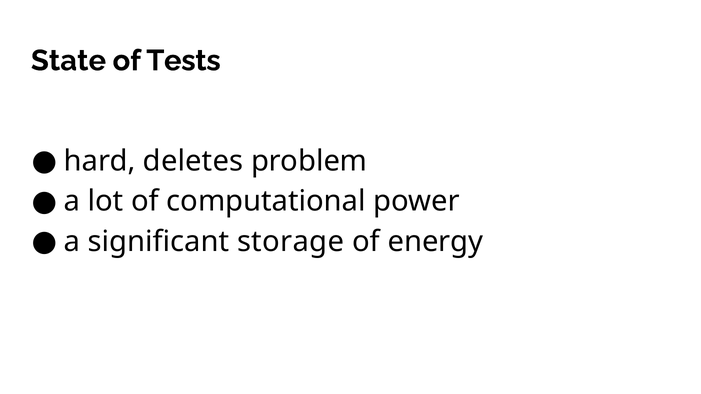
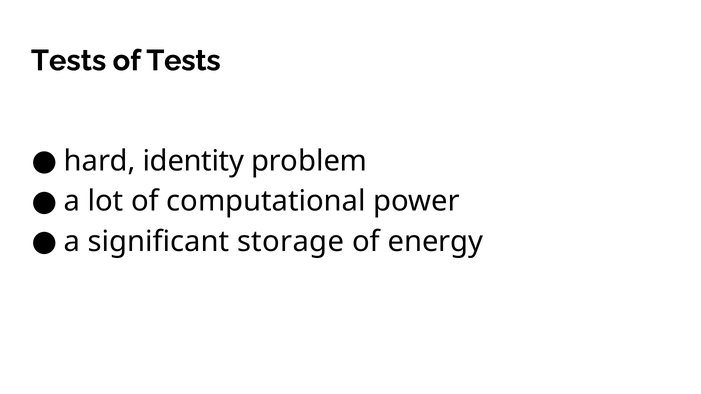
State at (68, 61): State -> Tests
deletes: deletes -> identity
